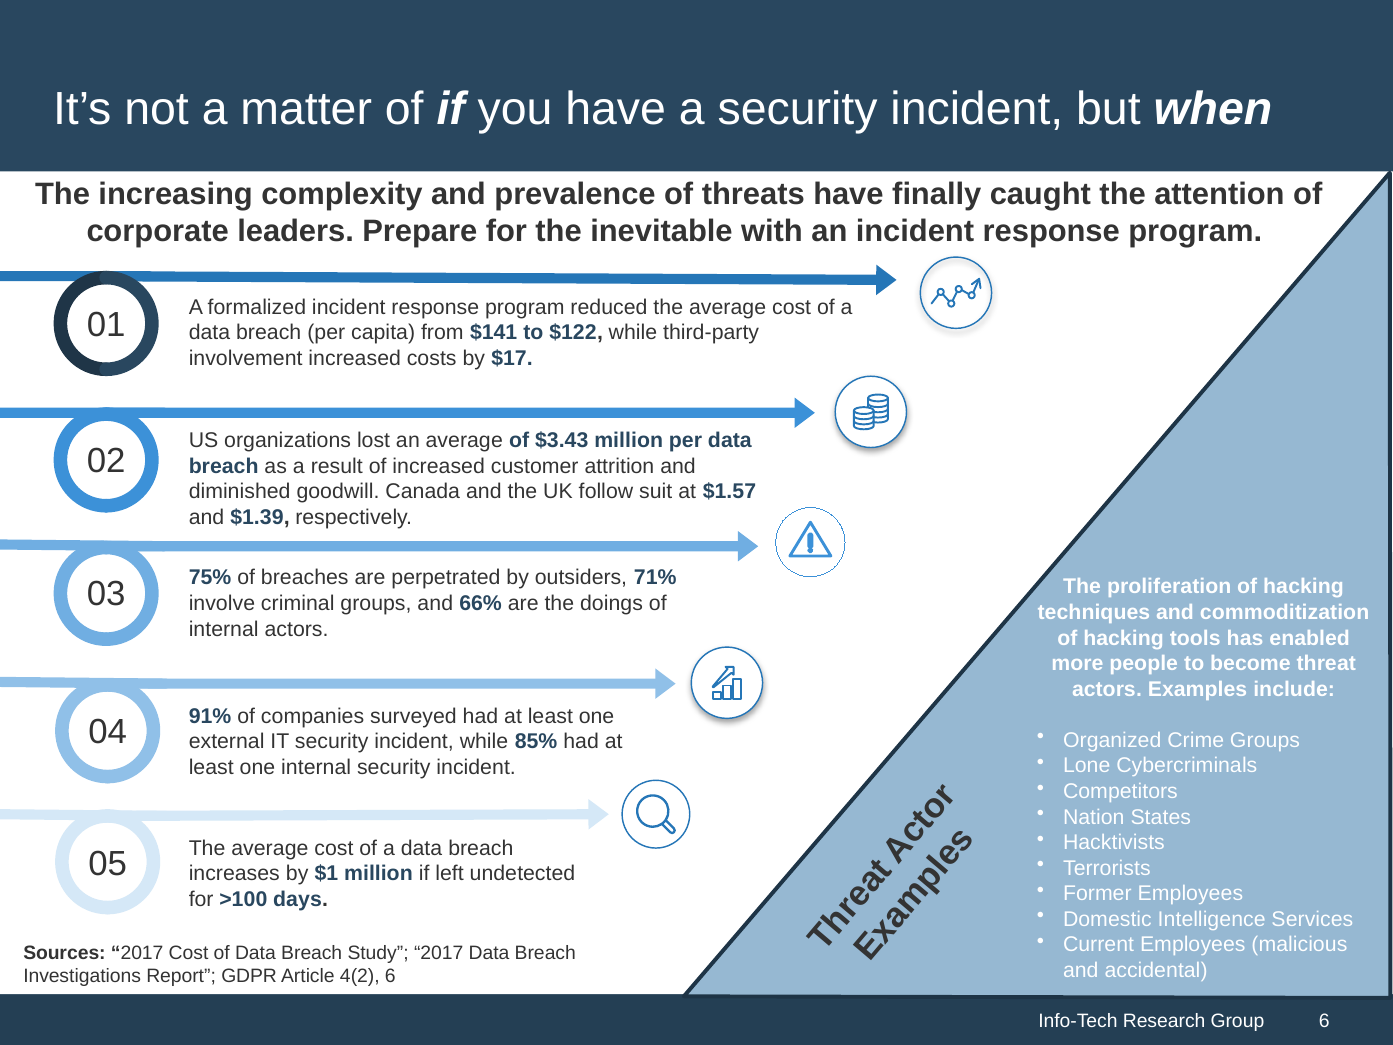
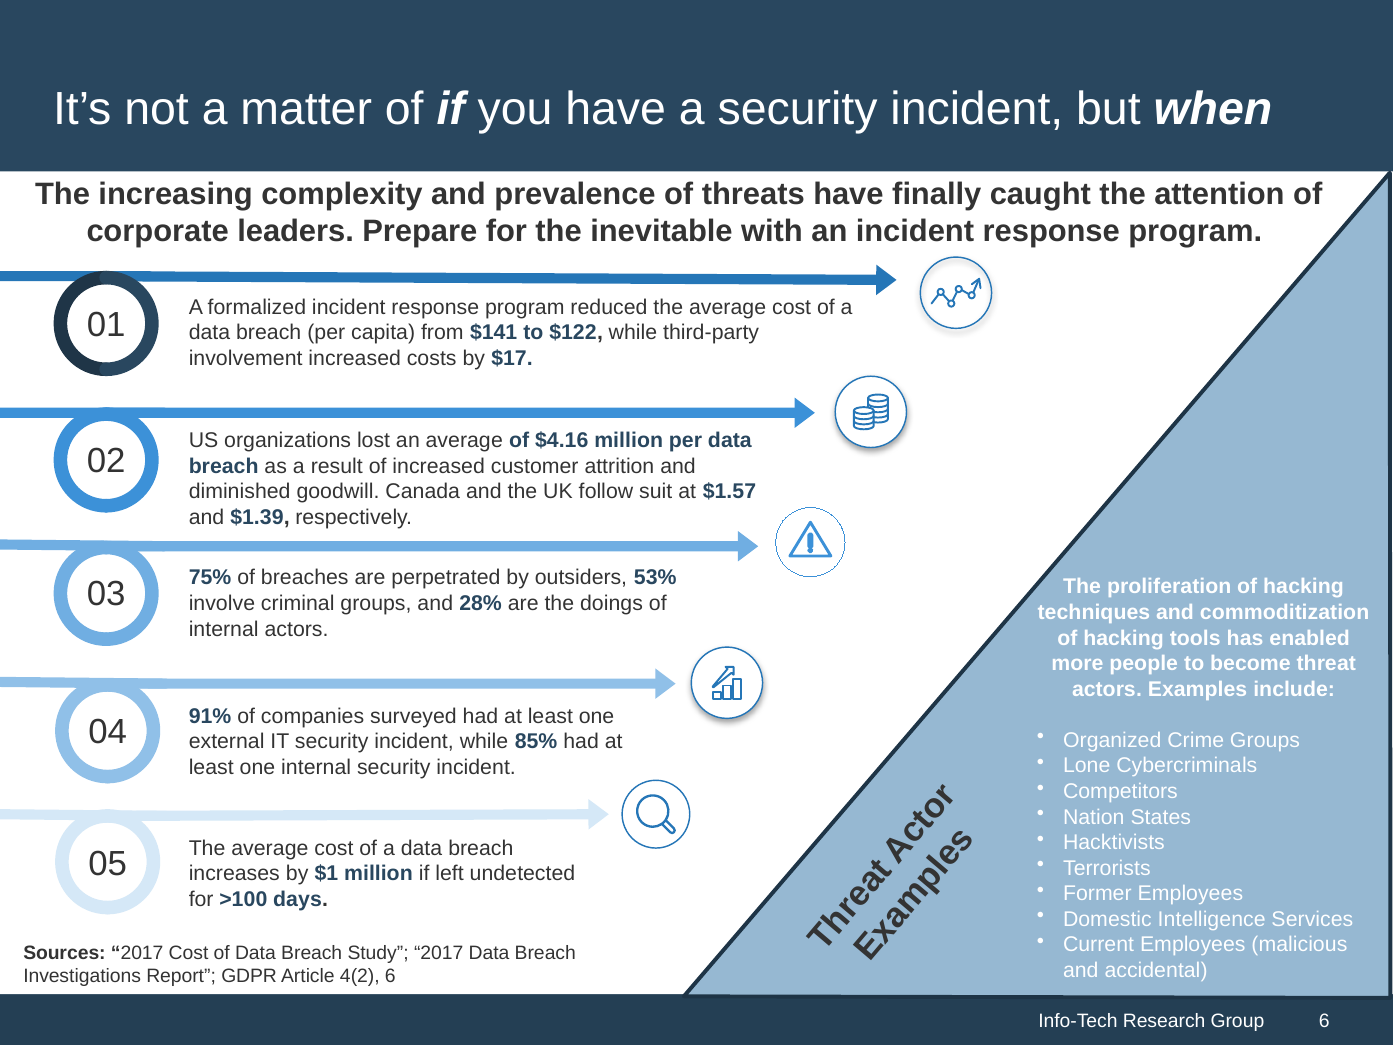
$3.43: $3.43 -> $4.16
71%: 71% -> 53%
66%: 66% -> 28%
